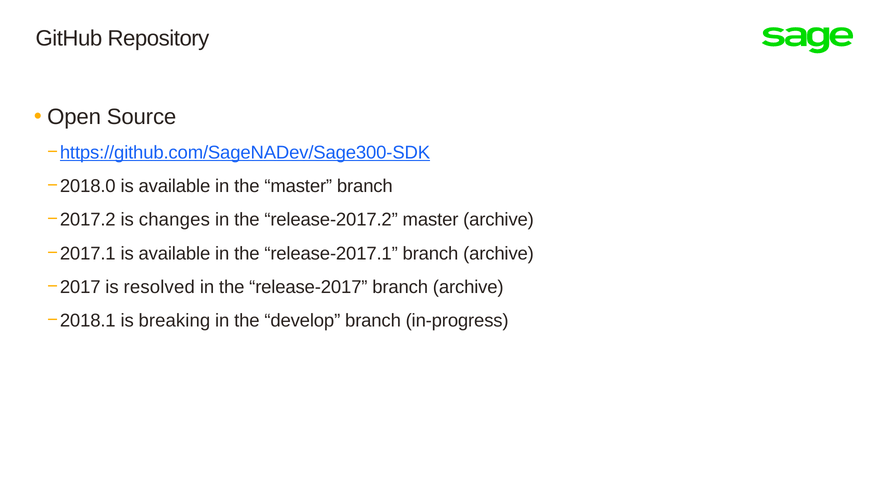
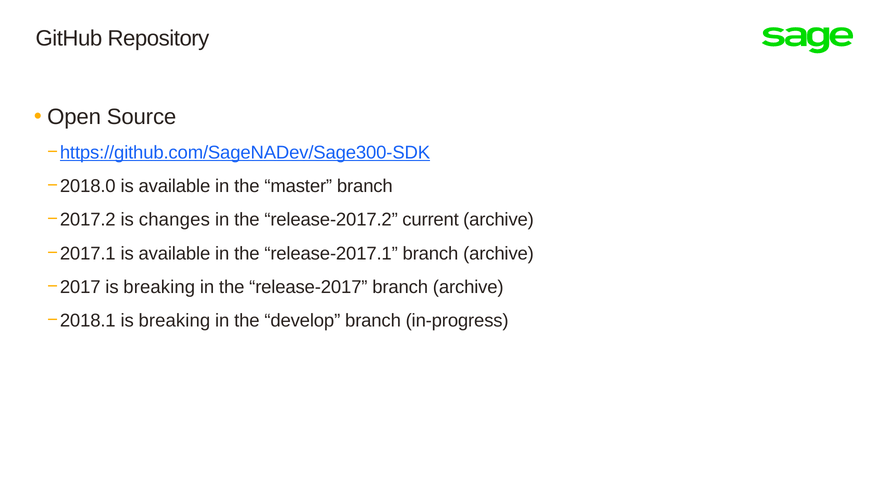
release-2017.2 master: master -> current
resolved at (159, 287): resolved -> breaking
